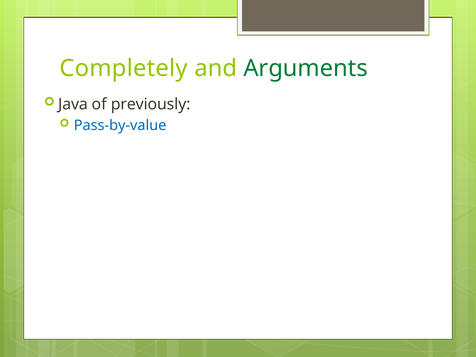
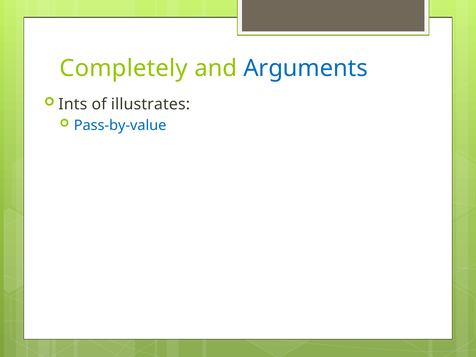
Arguments colour: green -> blue
Java: Java -> Ints
previously: previously -> illustrates
